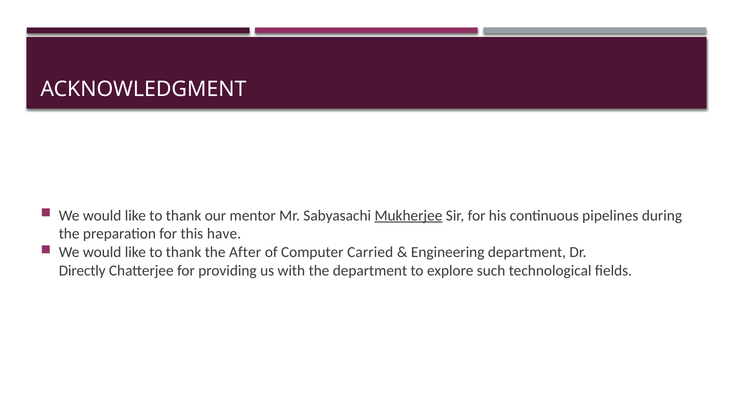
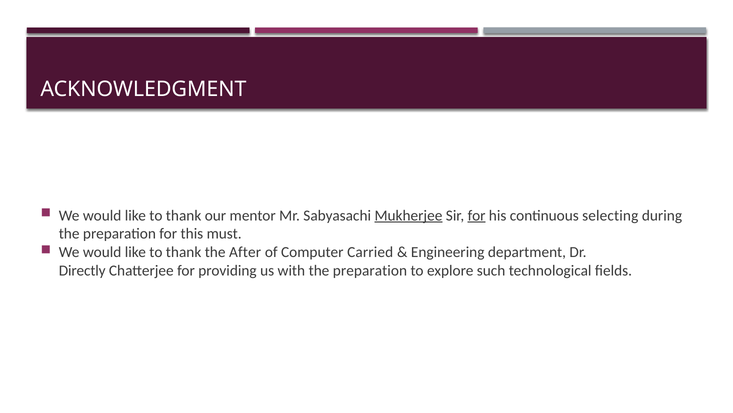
for at (477, 215) underline: none -> present
pipelines: pipelines -> selecting
have: have -> must
with the department: department -> preparation
